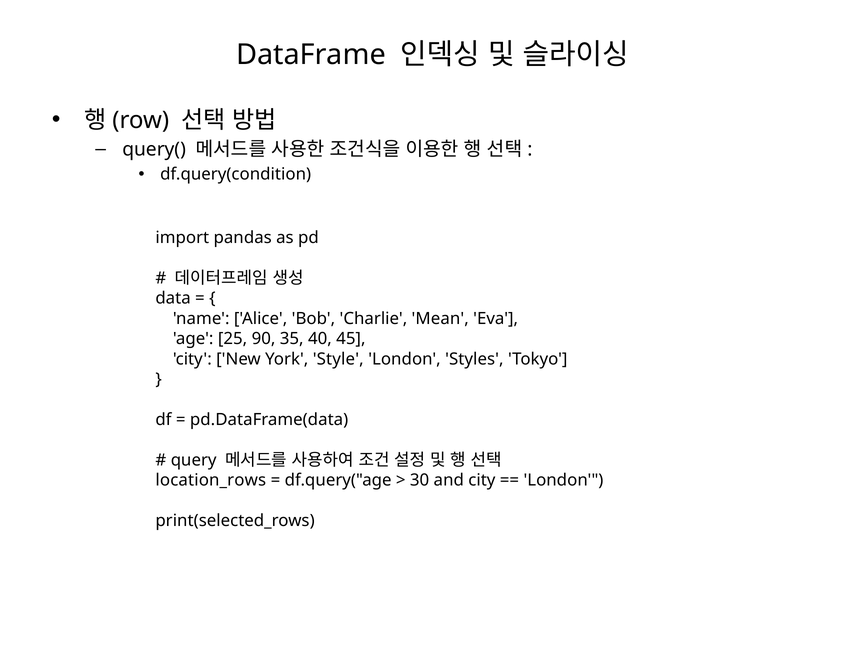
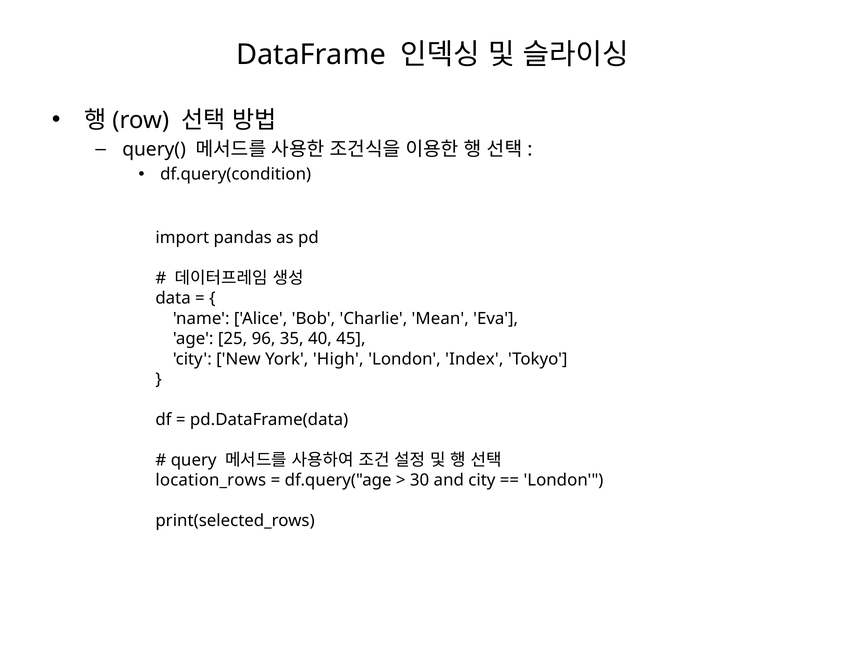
90: 90 -> 96
Style: Style -> High
Styles: Styles -> Index
